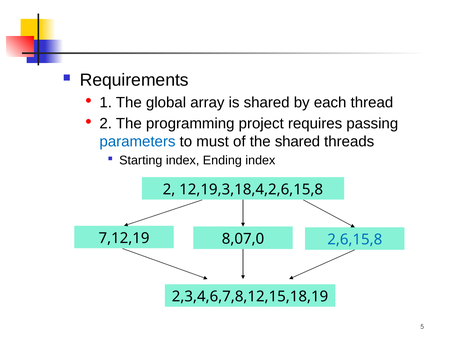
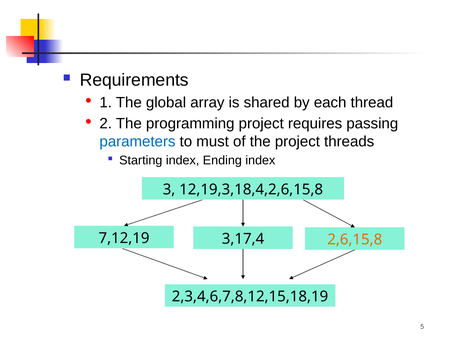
the shared: shared -> project
2 at (169, 190): 2 -> 3
2,6,15,8 colour: blue -> orange
8,07,0: 8,07,0 -> 3,17,4
